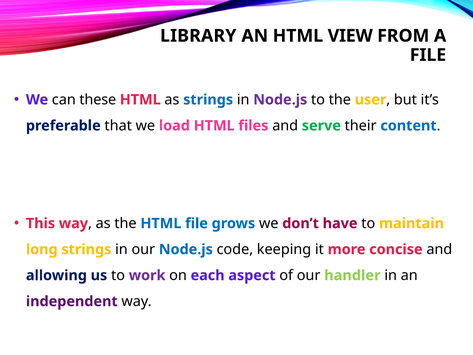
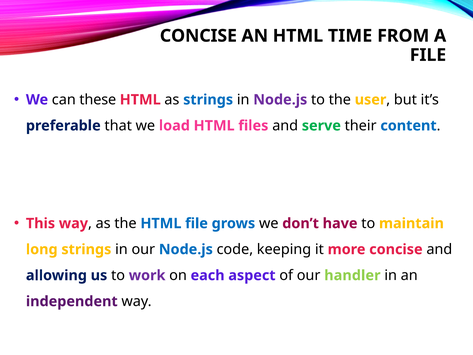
LIBRARY at (198, 36): LIBRARY -> CONCISE
VIEW: VIEW -> TIME
